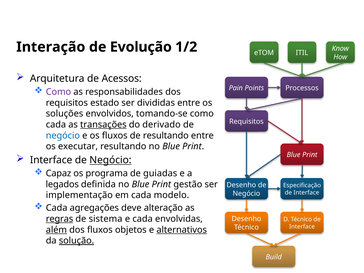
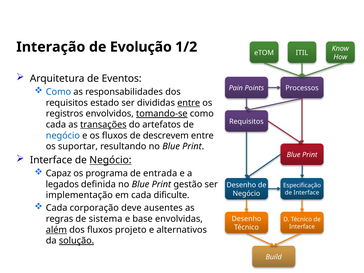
Acessos: Acessos -> Eventos
Como at (58, 92) colour: purple -> blue
entre at (189, 103) underline: none -> present
soluções: soluções -> registros
tomando-se underline: none -> present
derivado: derivado -> artefatos
de resultando: resultando -> descrevem
executar: executar -> suportar
guiadas: guiadas -> entrada
modelo: modelo -> dificulte
agregações: agregações -> corporação
alteração: alteração -> ausentes
regras underline: present -> none
e cada: cada -> base
objetos: objetos -> projeto
alternativos underline: present -> none
